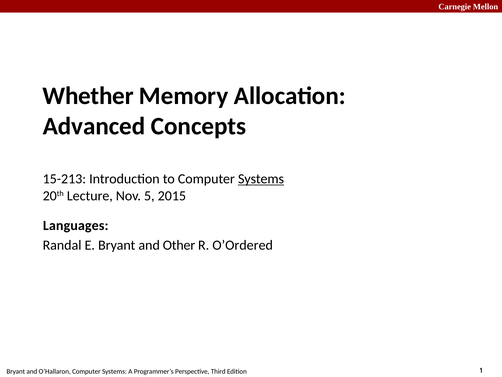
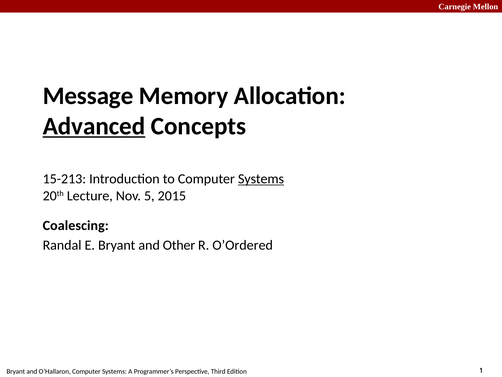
Whether: Whether -> Message
Advanced underline: none -> present
Languages: Languages -> Coalescing
